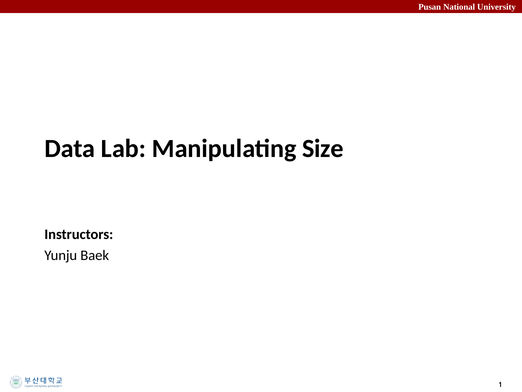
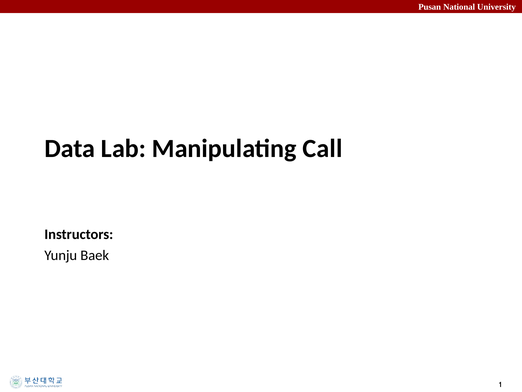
Size: Size -> Call
